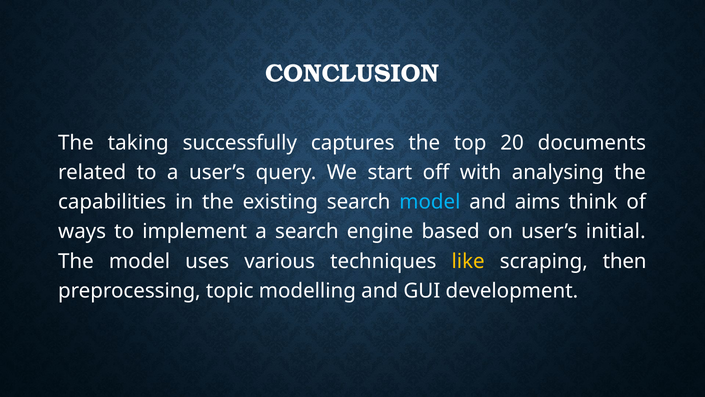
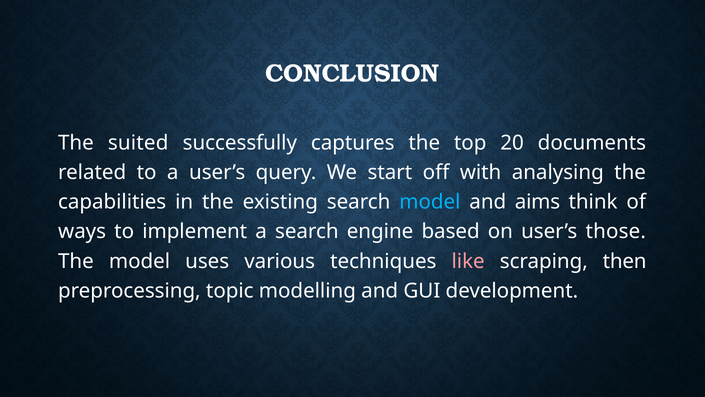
taking: taking -> suited
initial: initial -> those
like colour: yellow -> pink
